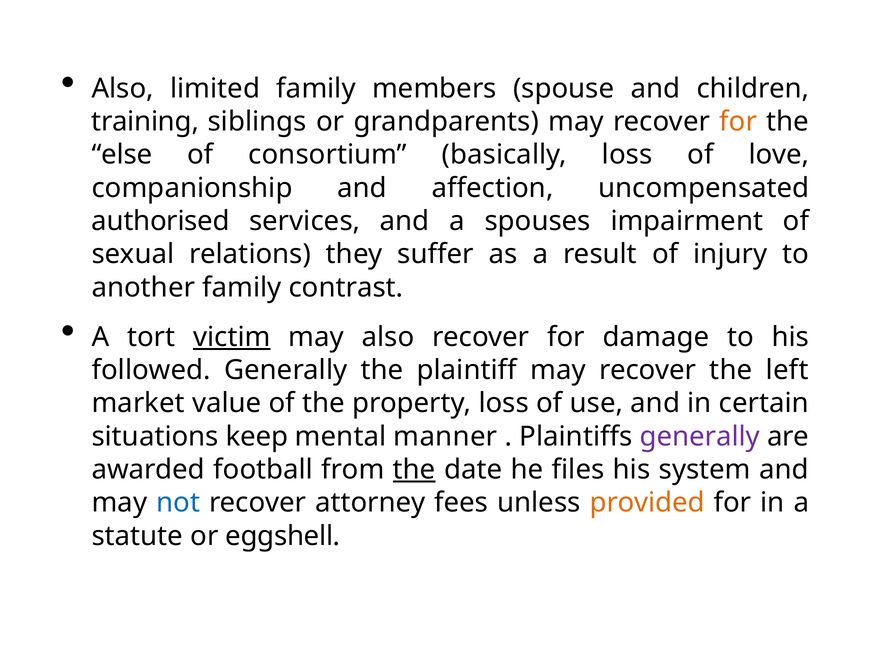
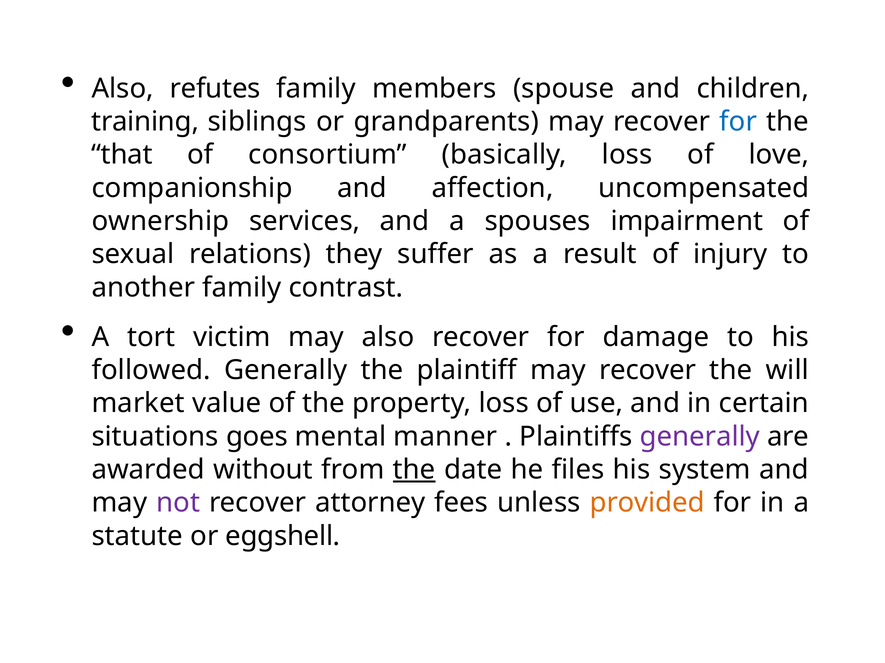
limited: limited -> refutes
for at (738, 122) colour: orange -> blue
else: else -> that
authorised: authorised -> ownership
victim underline: present -> none
left: left -> will
keep: keep -> goes
football: football -> without
not colour: blue -> purple
